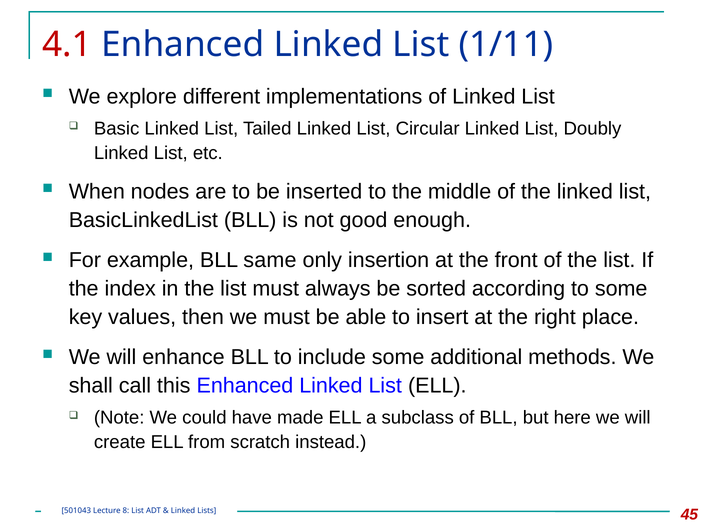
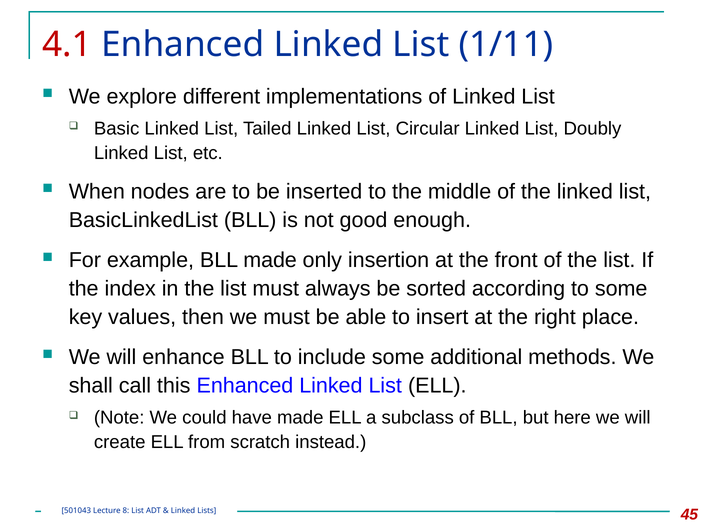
BLL same: same -> made
